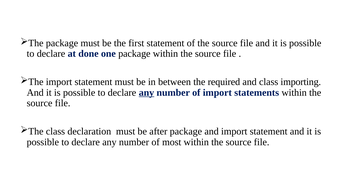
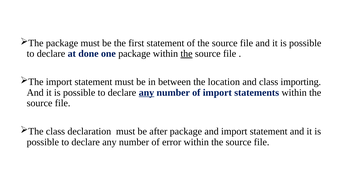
the at (187, 54) underline: none -> present
required: required -> location
most: most -> error
